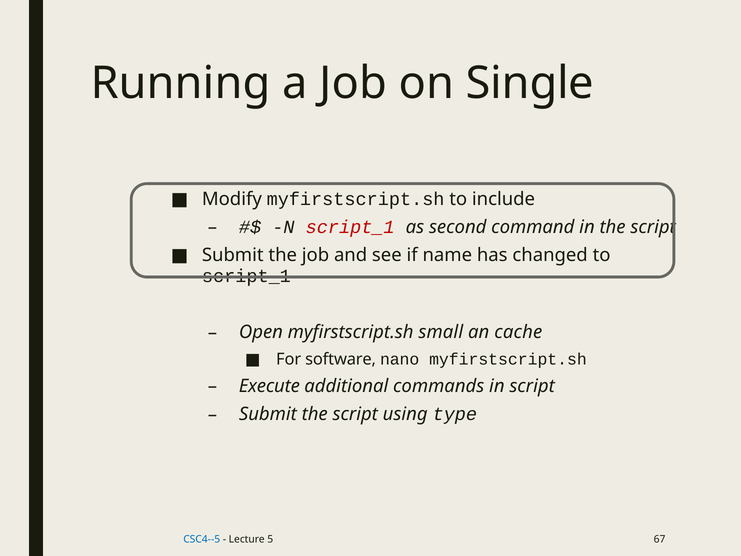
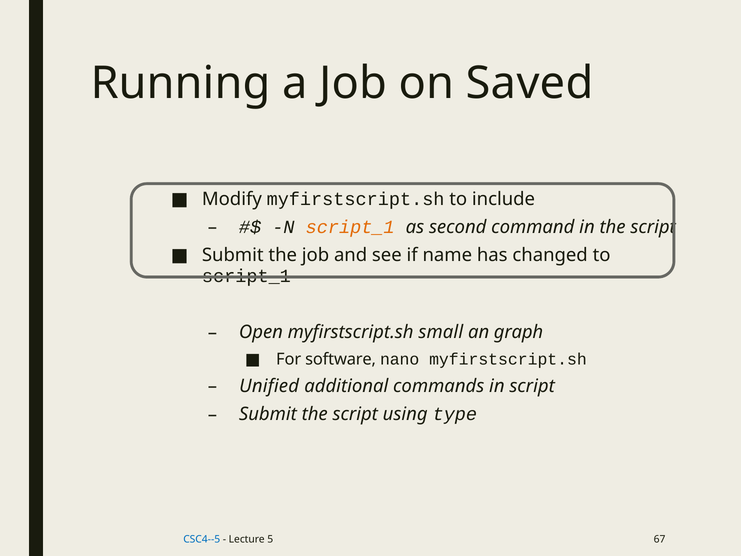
Single: Single -> Saved
script_1 at (350, 227) colour: red -> orange
cache: cache -> graph
Execute: Execute -> Unified
